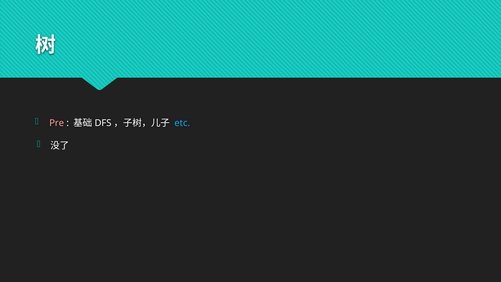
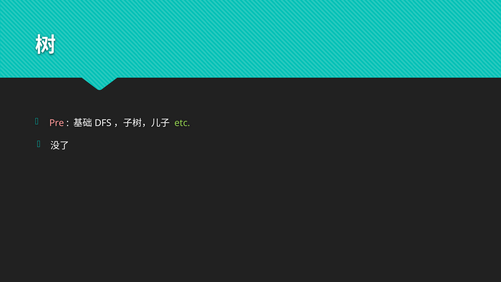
etc colour: light blue -> light green
